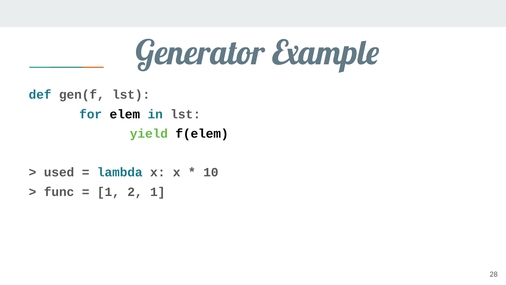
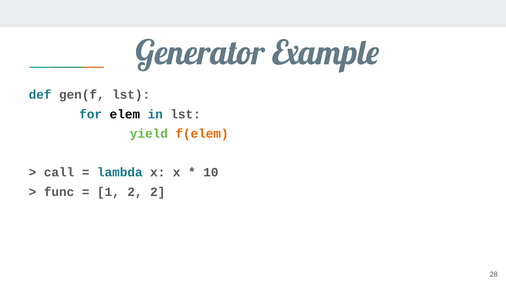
f(elem colour: black -> orange
used: used -> call
2 1: 1 -> 2
